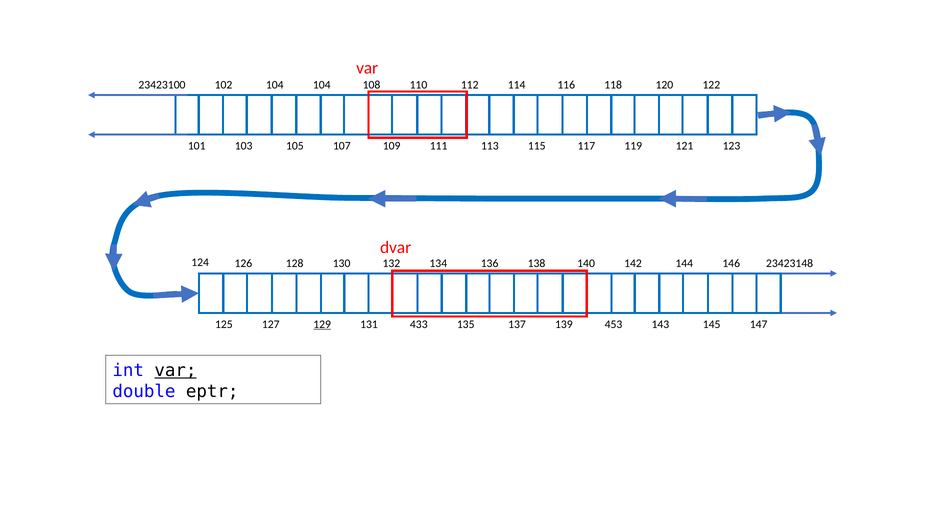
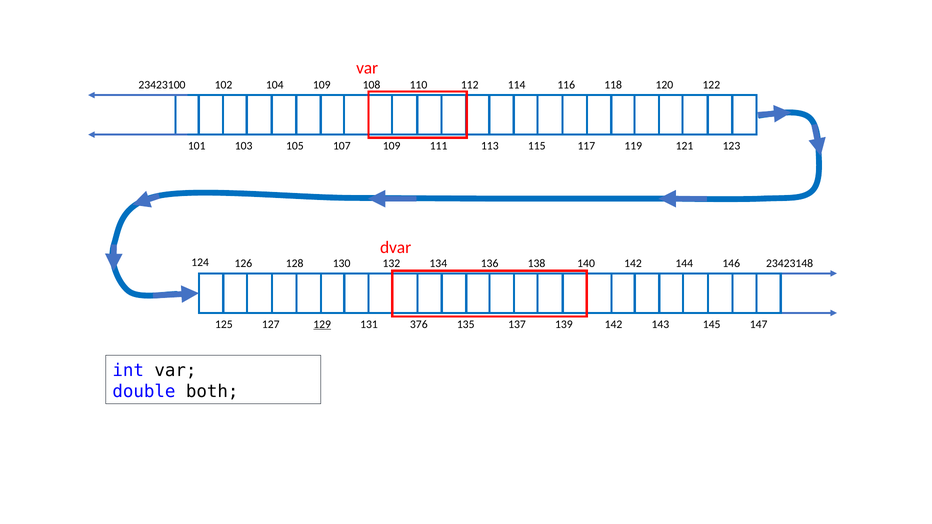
104 104: 104 -> 109
433: 433 -> 376
139 453: 453 -> 142
var at (175, 370) underline: present -> none
eptr: eptr -> both
